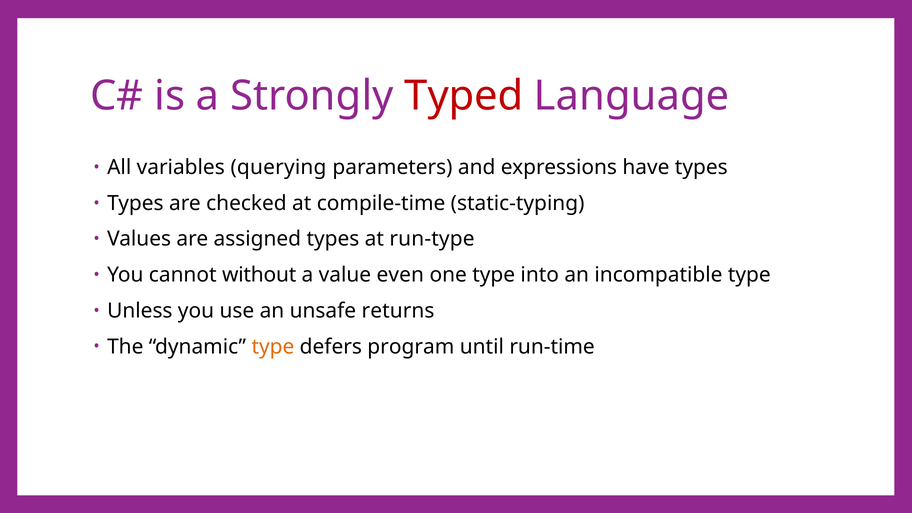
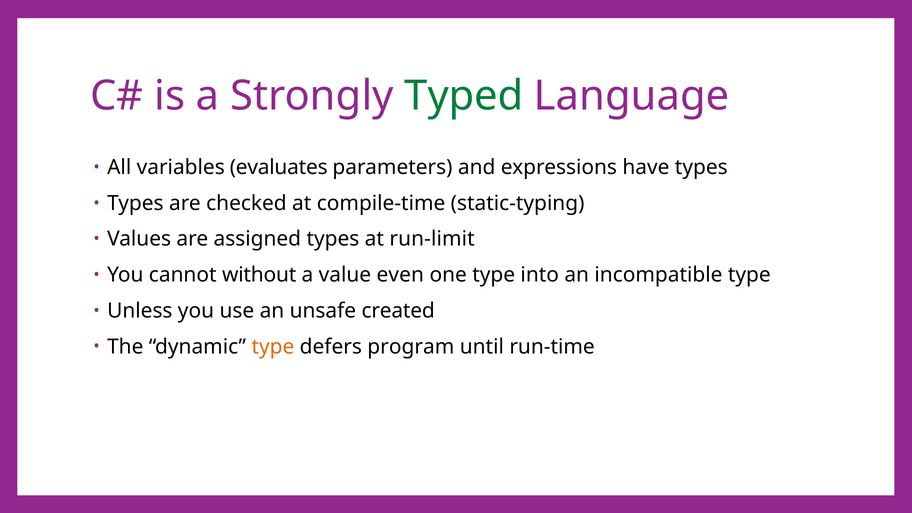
Typed colour: red -> green
querying: querying -> evaluates
run-type: run-type -> run-limit
returns: returns -> created
